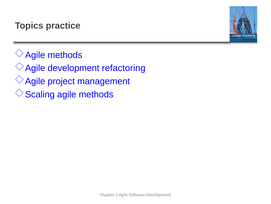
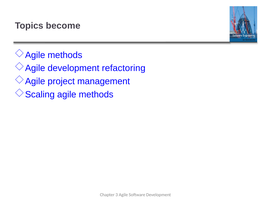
practice: practice -> become
